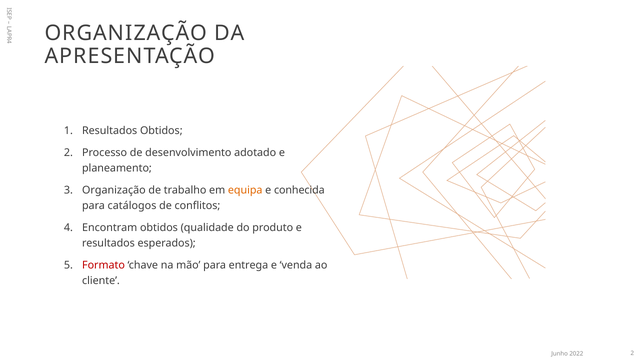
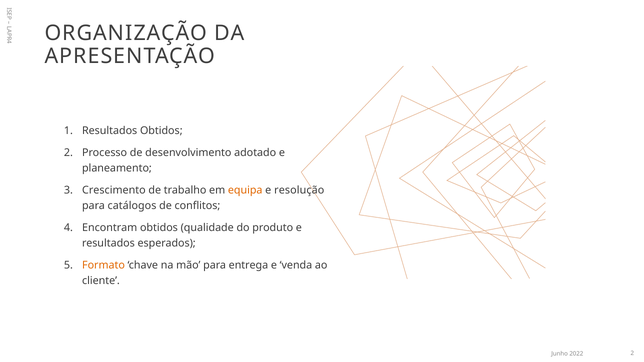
Organização at (114, 190): Organização -> Crescimento
conhecida: conhecida -> resolução
Formato colour: red -> orange
